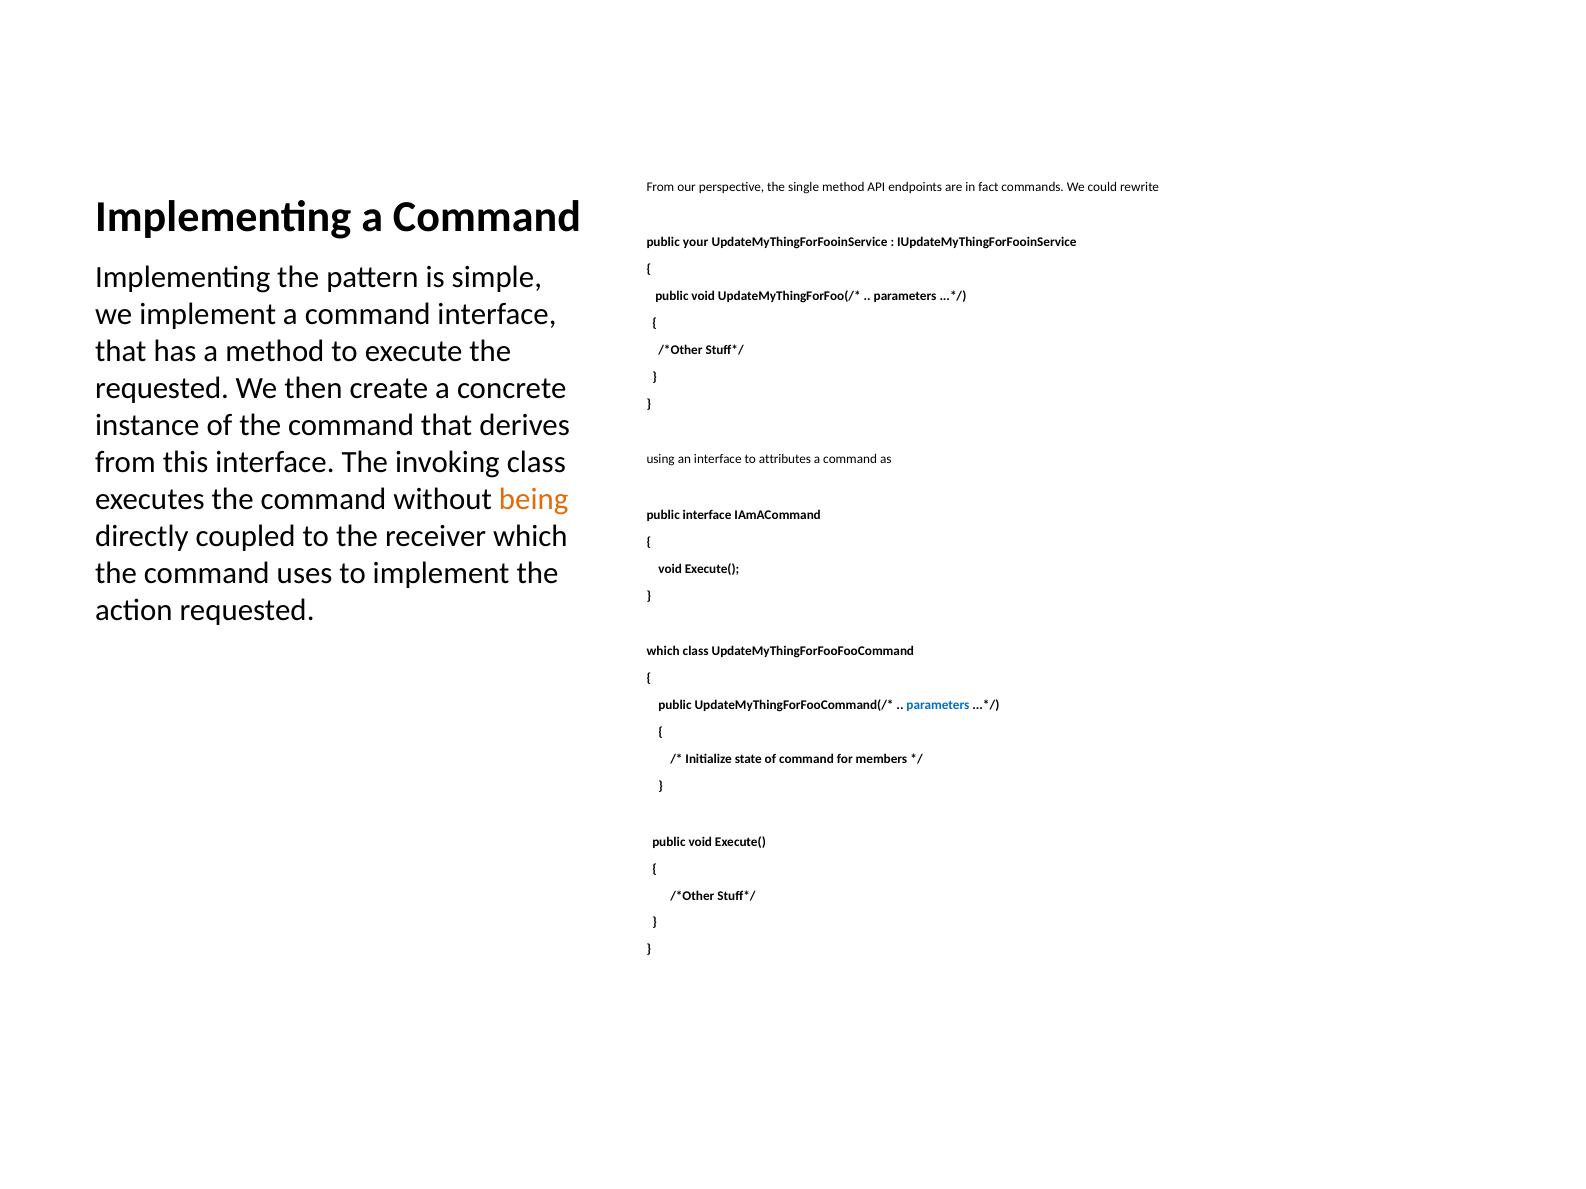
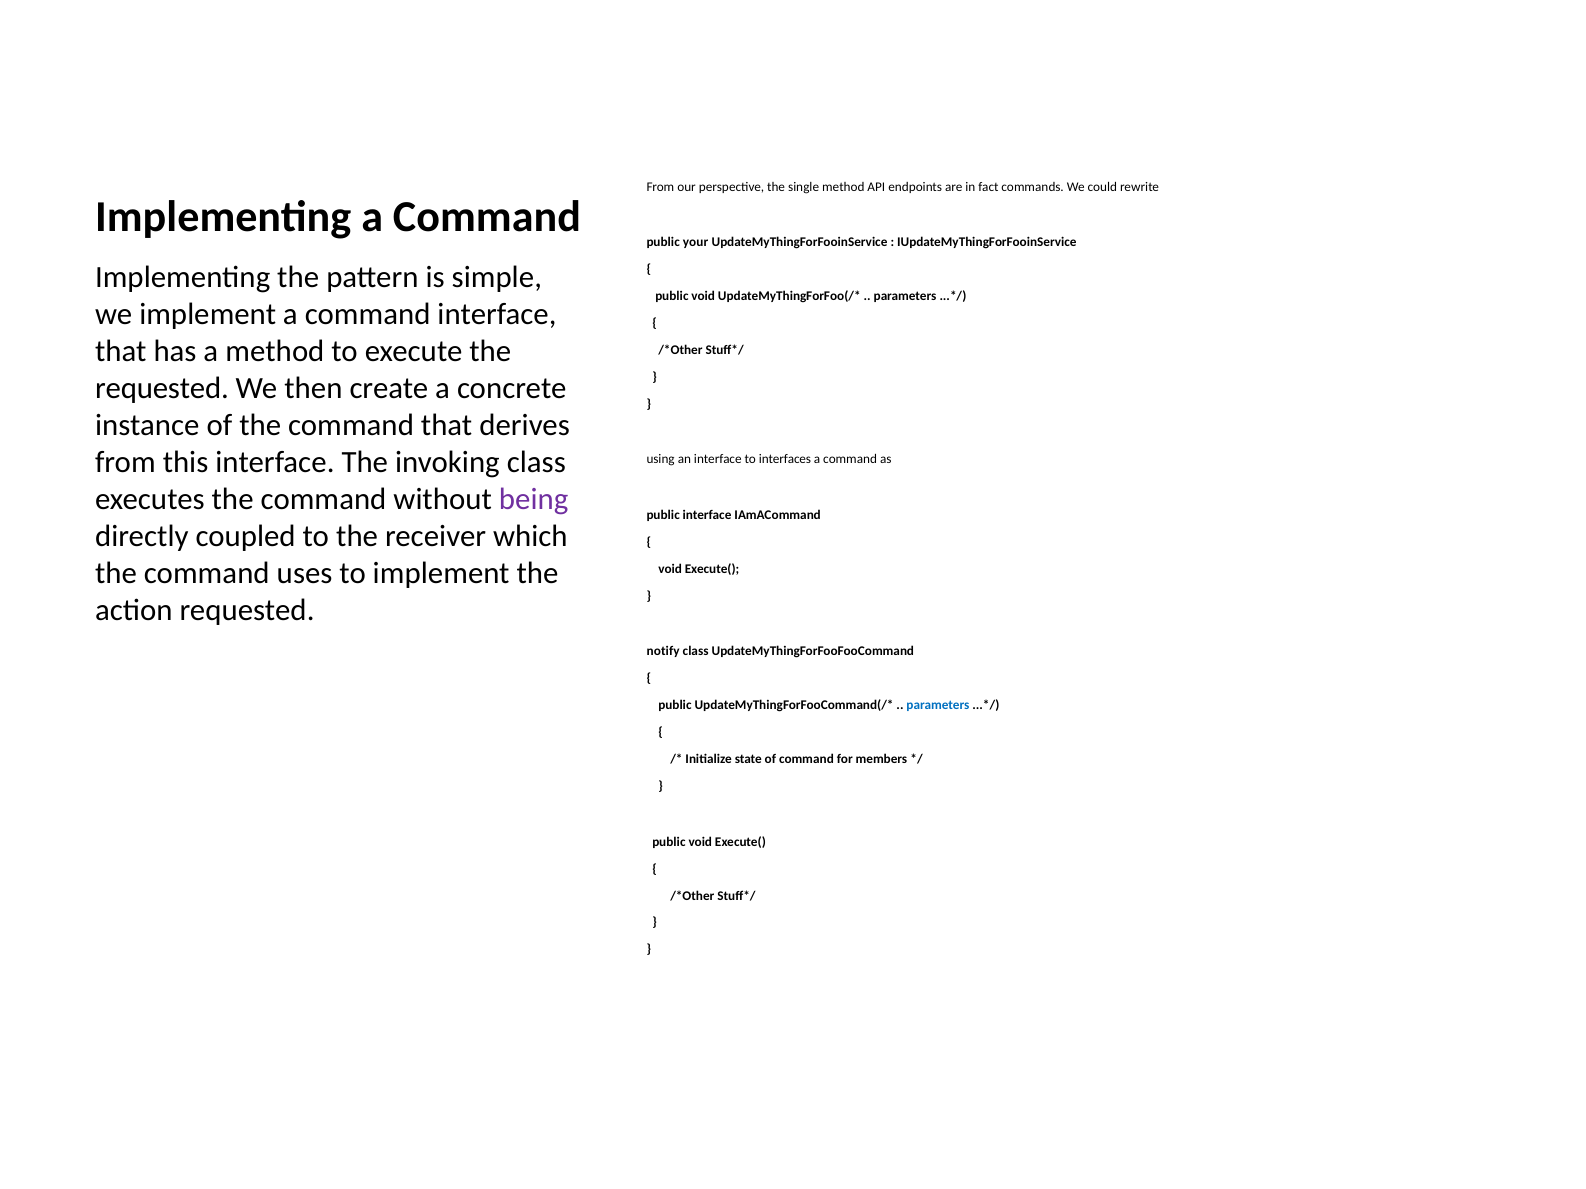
attributes: attributes -> interfaces
being colour: orange -> purple
which at (663, 652): which -> notify
